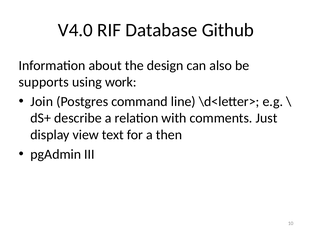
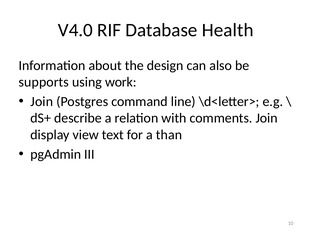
Github: Github -> Health
comments Just: Just -> Join
then: then -> than
